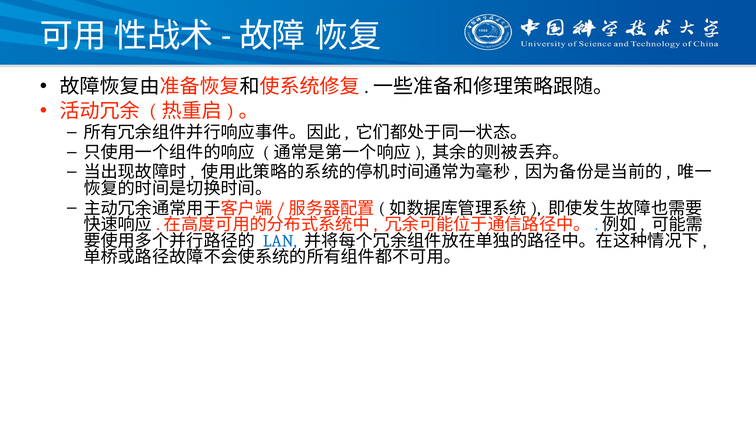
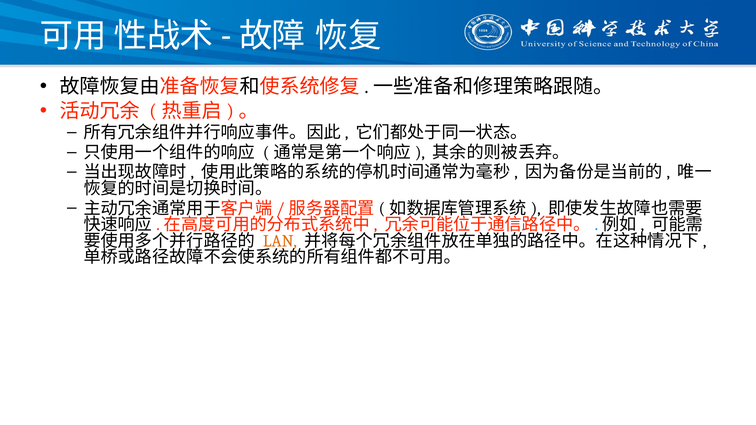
LAN colour: blue -> orange
